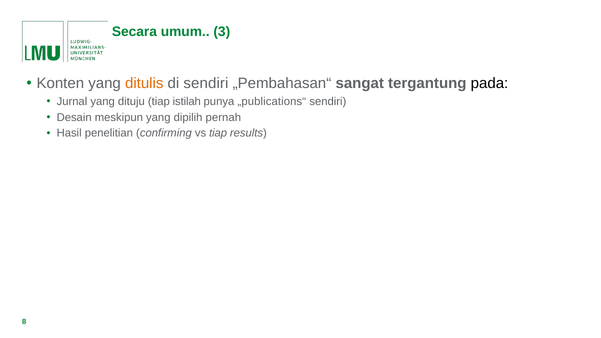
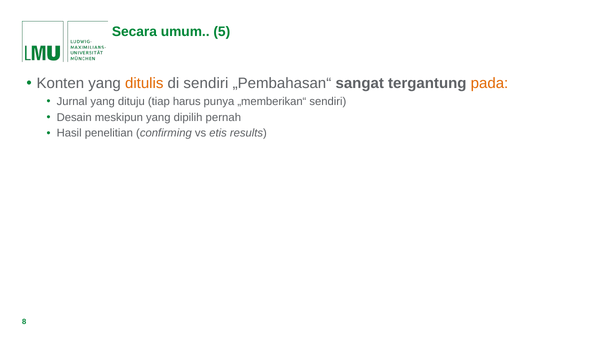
3: 3 -> 5
pada colour: black -> orange
istilah: istilah -> harus
„publications“: „publications“ -> „memberikan“
vs tiap: tiap -> etis
